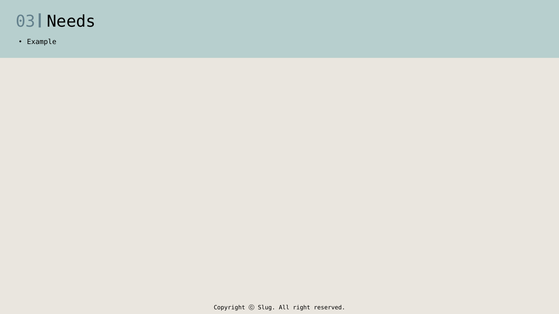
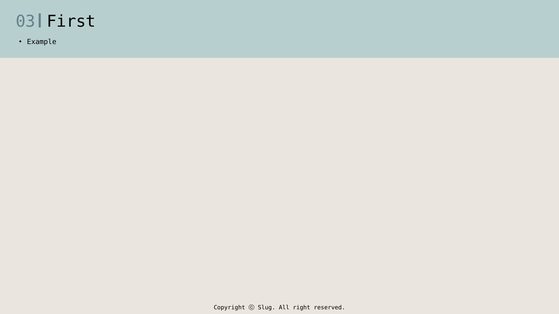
Needs: Needs -> First
